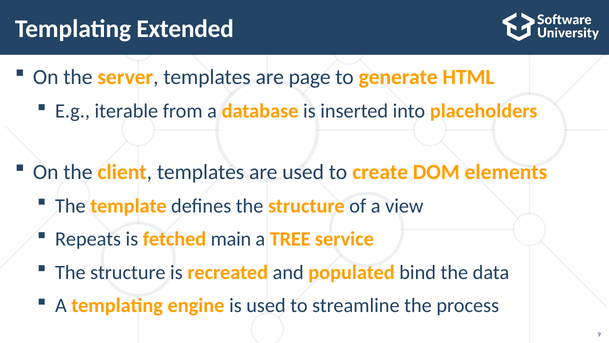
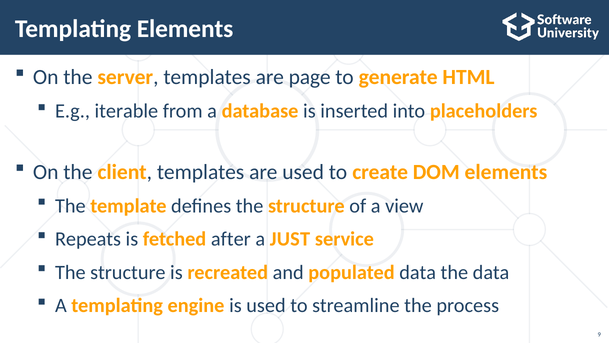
Templating Extended: Extended -> Elements
main: main -> after
TREE: TREE -> JUST
populated bind: bind -> data
